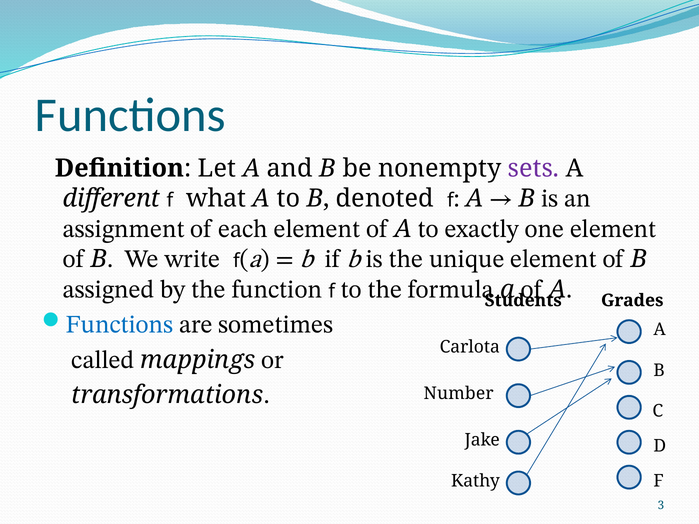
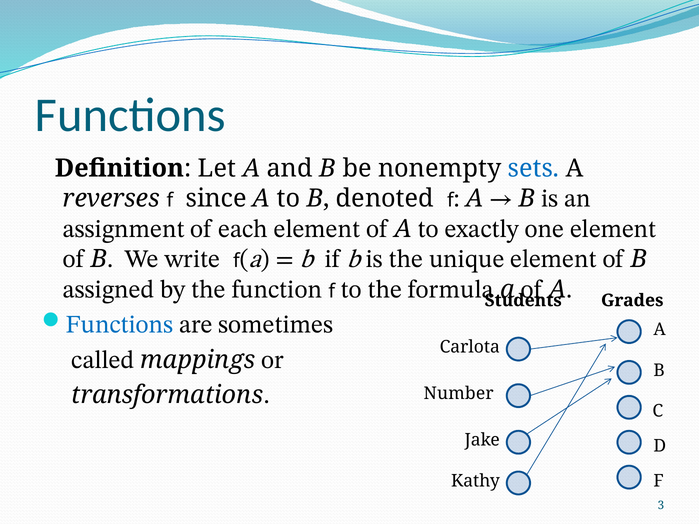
sets colour: purple -> blue
different: different -> reverses
what: what -> since
